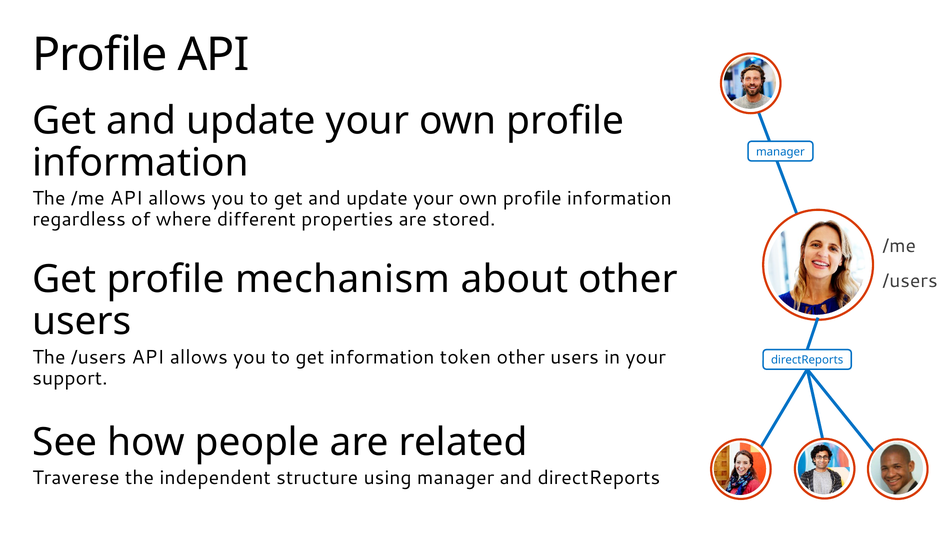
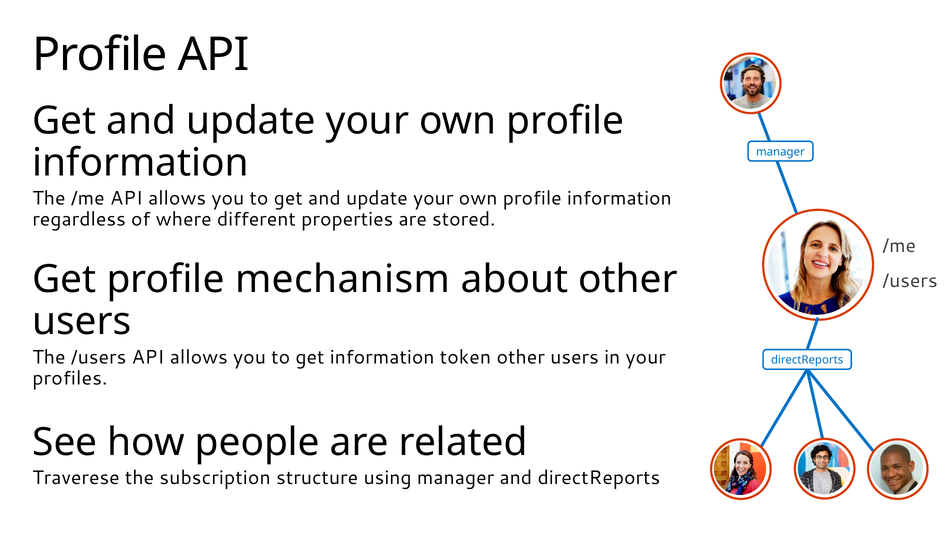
support: support -> profiles
independent: independent -> subscription
